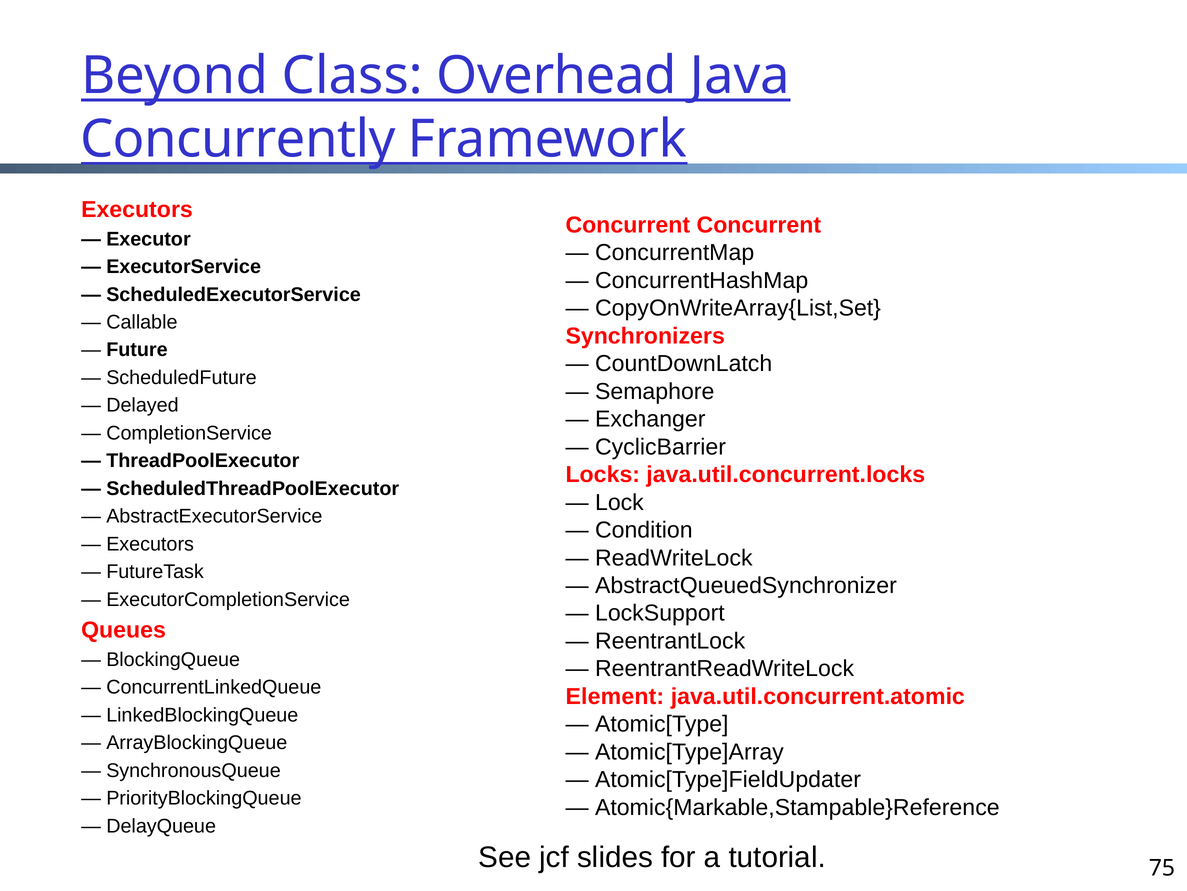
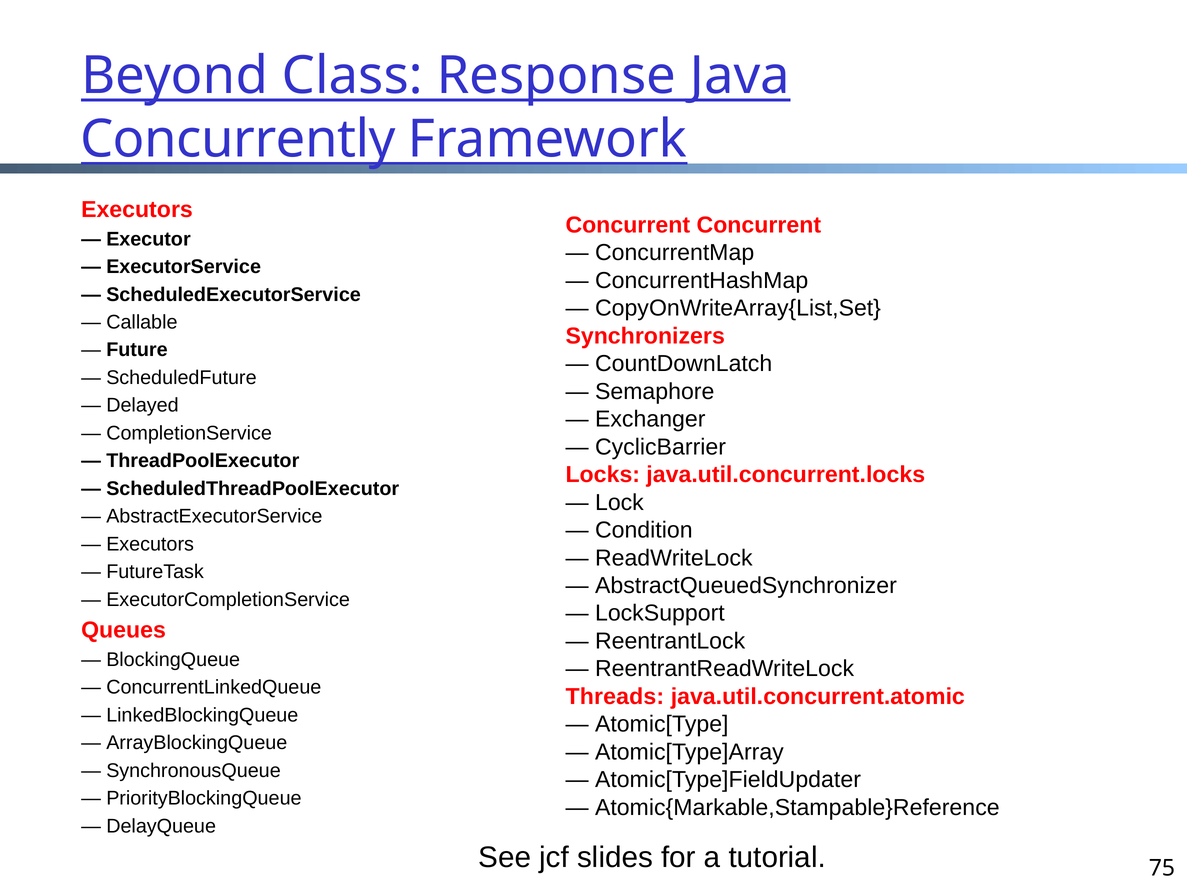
Overhead: Overhead -> Response
Element: Element -> Threads
